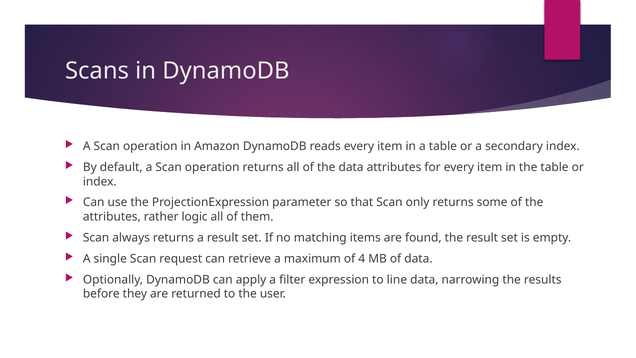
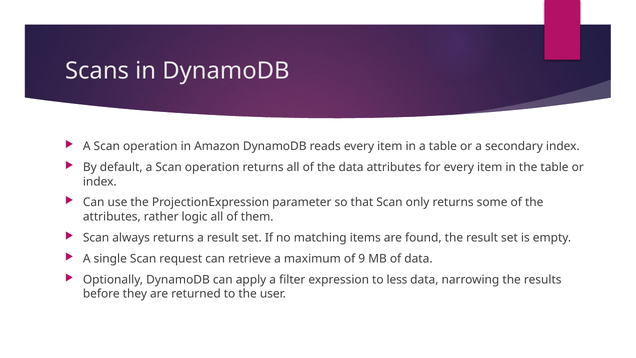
4: 4 -> 9
line: line -> less
